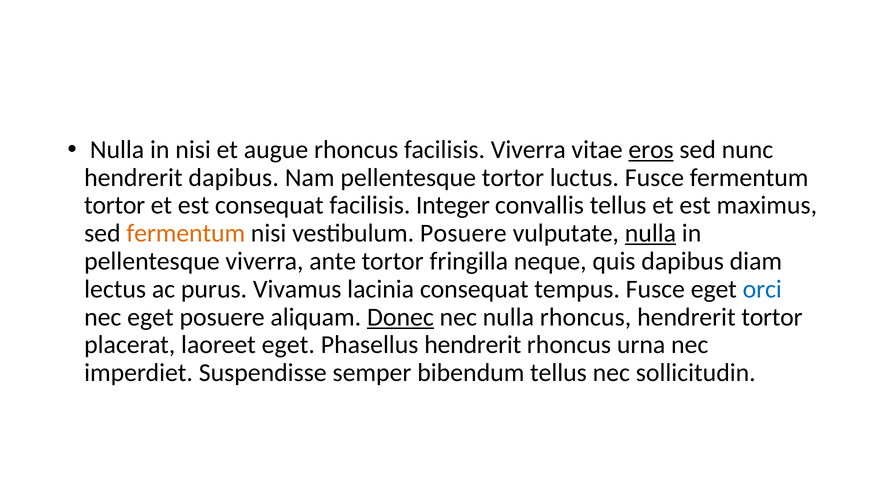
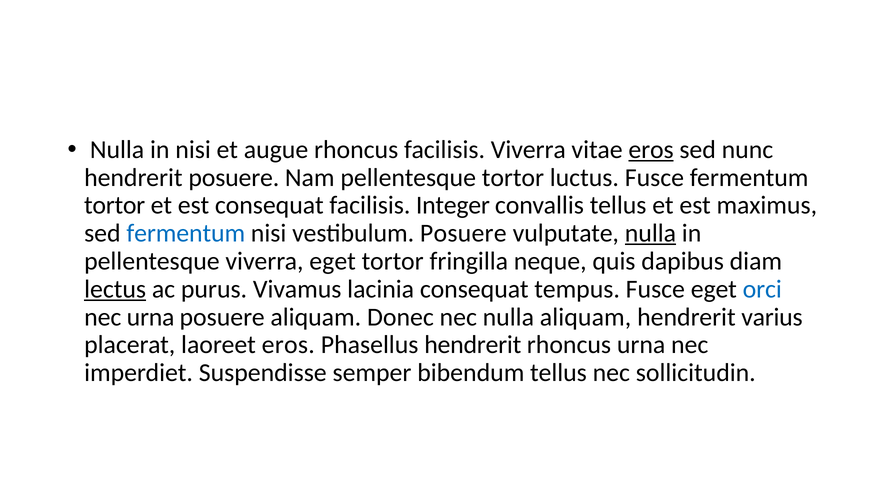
hendrerit dapibus: dapibus -> posuere
fermentum at (186, 234) colour: orange -> blue
viverra ante: ante -> eget
lectus underline: none -> present
nec eget: eget -> urna
Donec underline: present -> none
nulla rhoncus: rhoncus -> aliquam
hendrerit tortor: tortor -> varius
laoreet eget: eget -> eros
